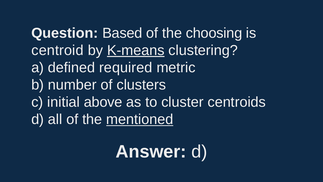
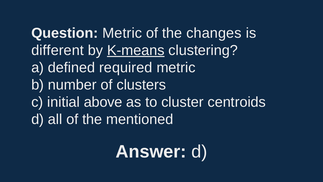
Question Based: Based -> Metric
choosing: choosing -> changes
centroid: centroid -> different
mentioned underline: present -> none
